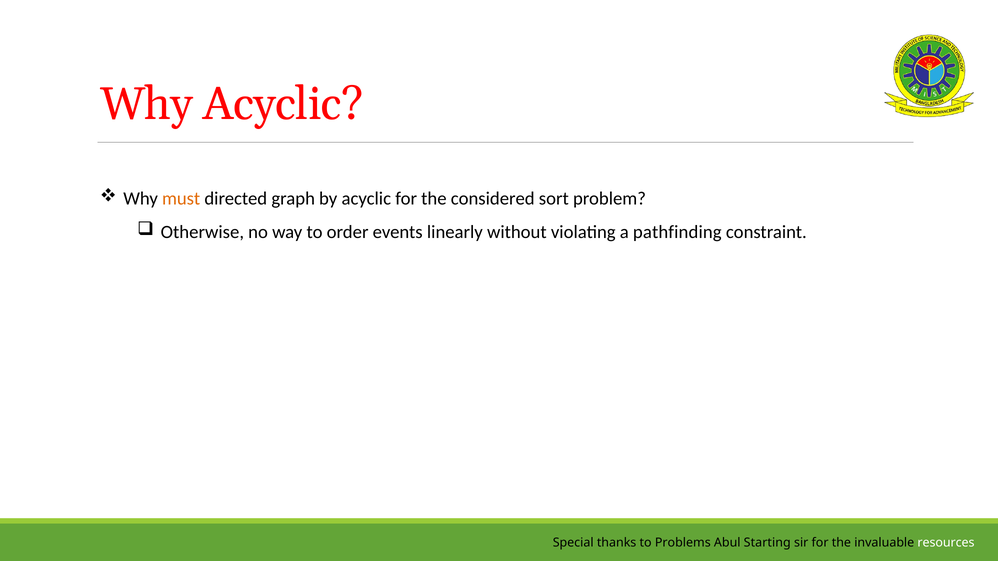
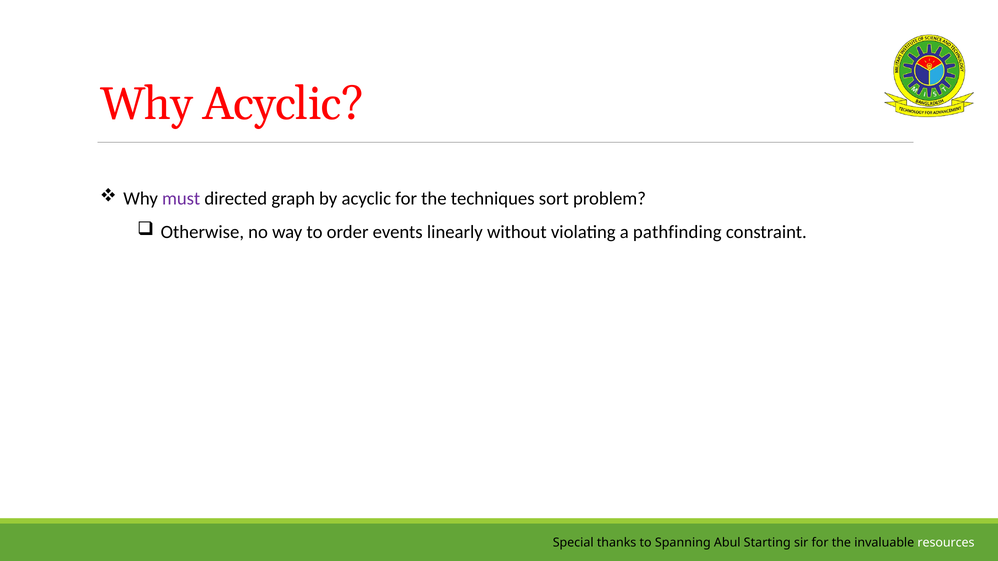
must colour: orange -> purple
considered: considered -> techniques
Problems: Problems -> Spanning
